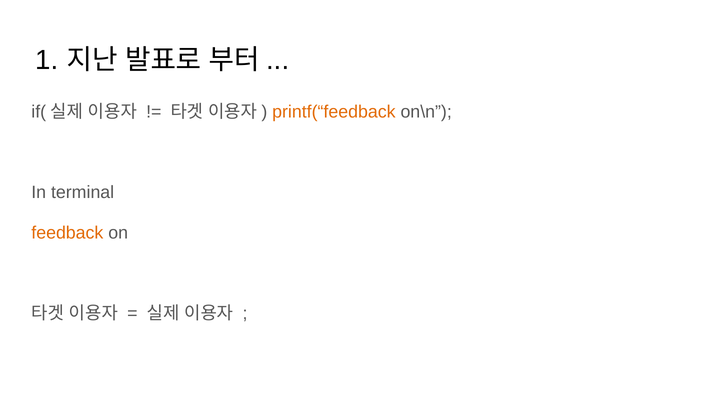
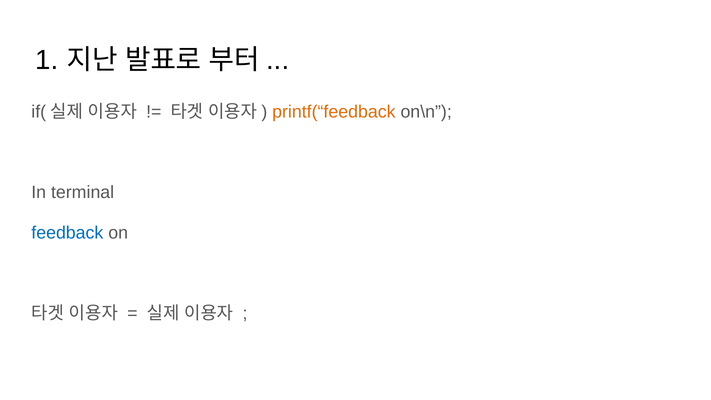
feedback colour: orange -> blue
